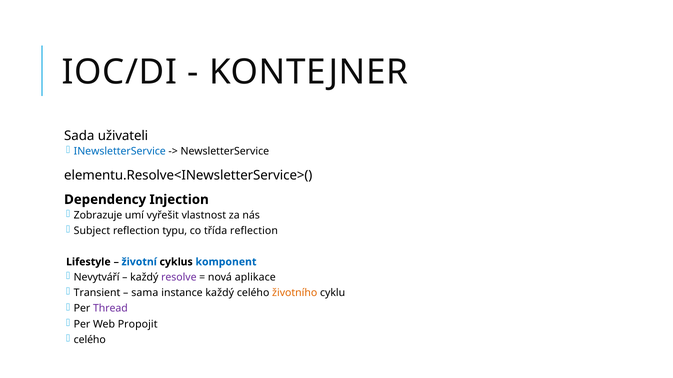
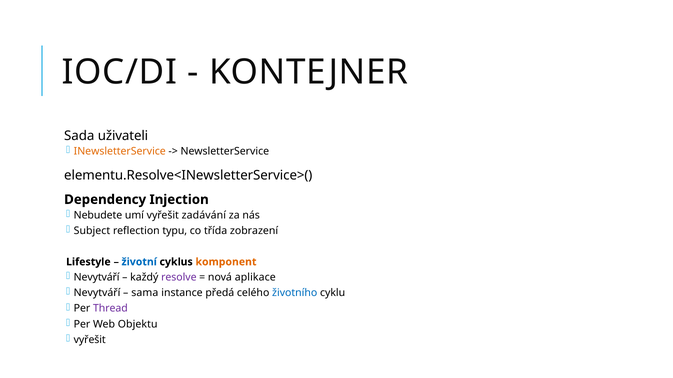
INewsletterService colour: blue -> orange
Zobrazuje: Zobrazuje -> Nebudete
vlastnost: vlastnost -> zadávání
třída reflection: reflection -> zobrazení
komponent colour: blue -> orange
Transient at (97, 293): Transient -> Nevytváří
instance každý: každý -> předá
životního colour: orange -> blue
Propojit: Propojit -> Objektu
celého at (90, 340): celého -> vyřešit
